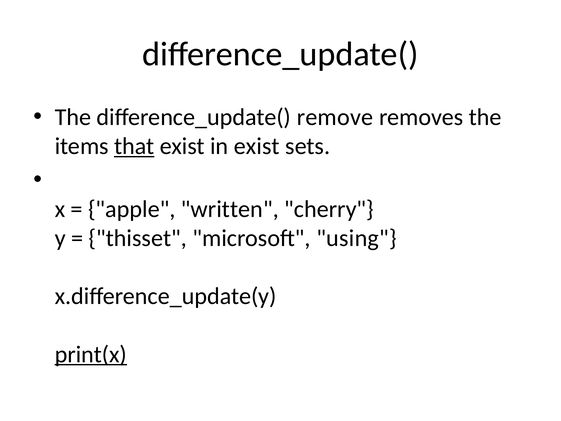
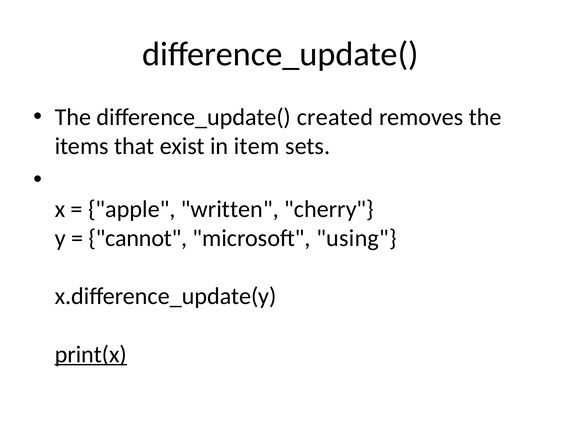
remove: remove -> created
that underline: present -> none
in exist: exist -> item
thisset: thisset -> cannot
